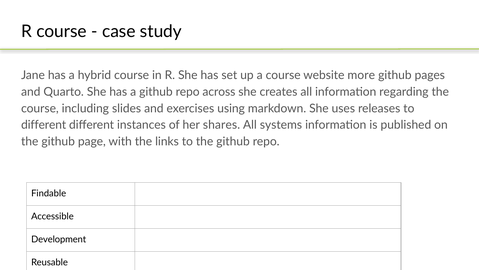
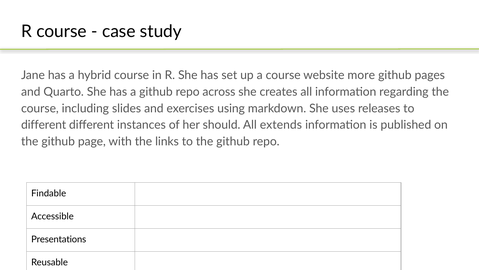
shares: shares -> should
systems: systems -> extends
Development: Development -> Presentations
